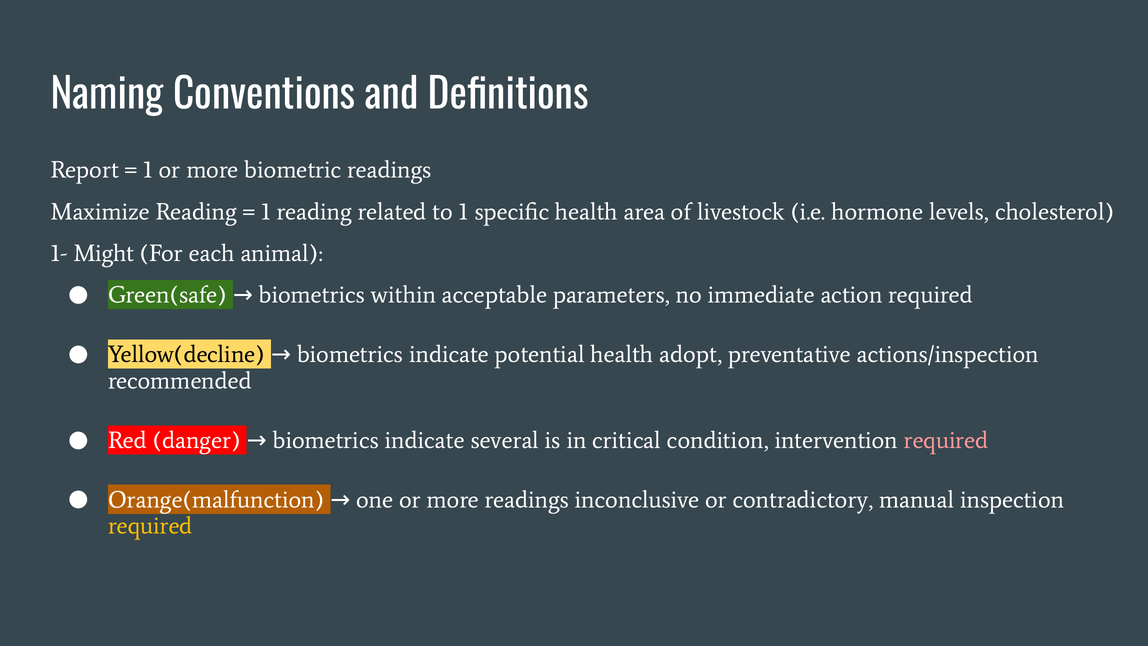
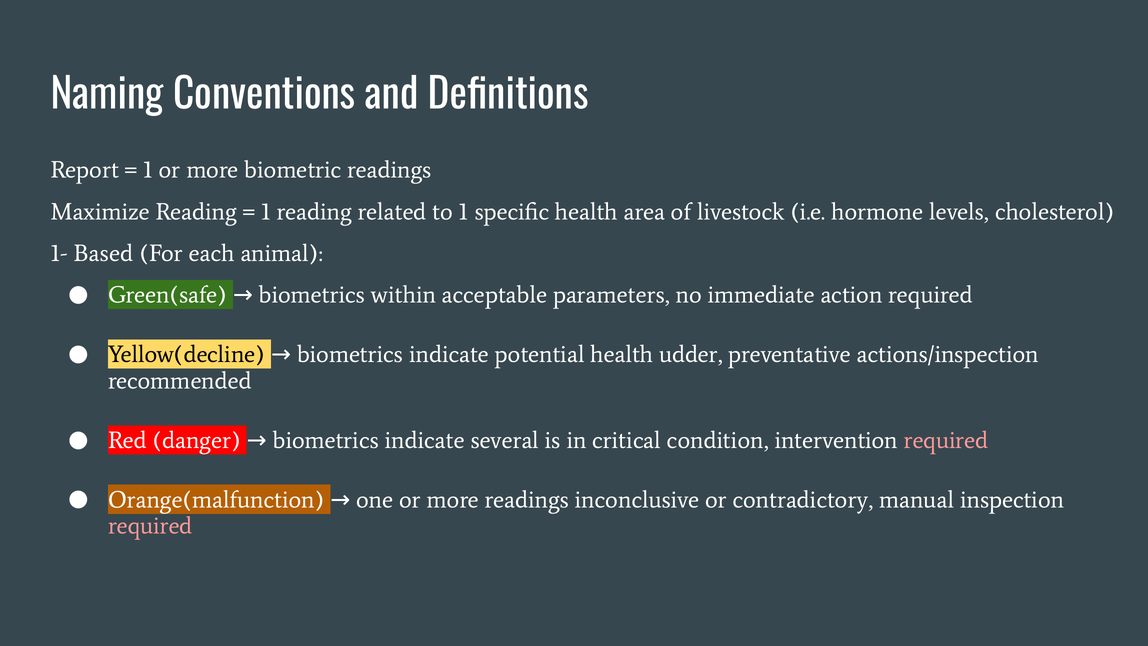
Might: Might -> Based
adopt: adopt -> udder
required at (150, 526) colour: yellow -> pink
